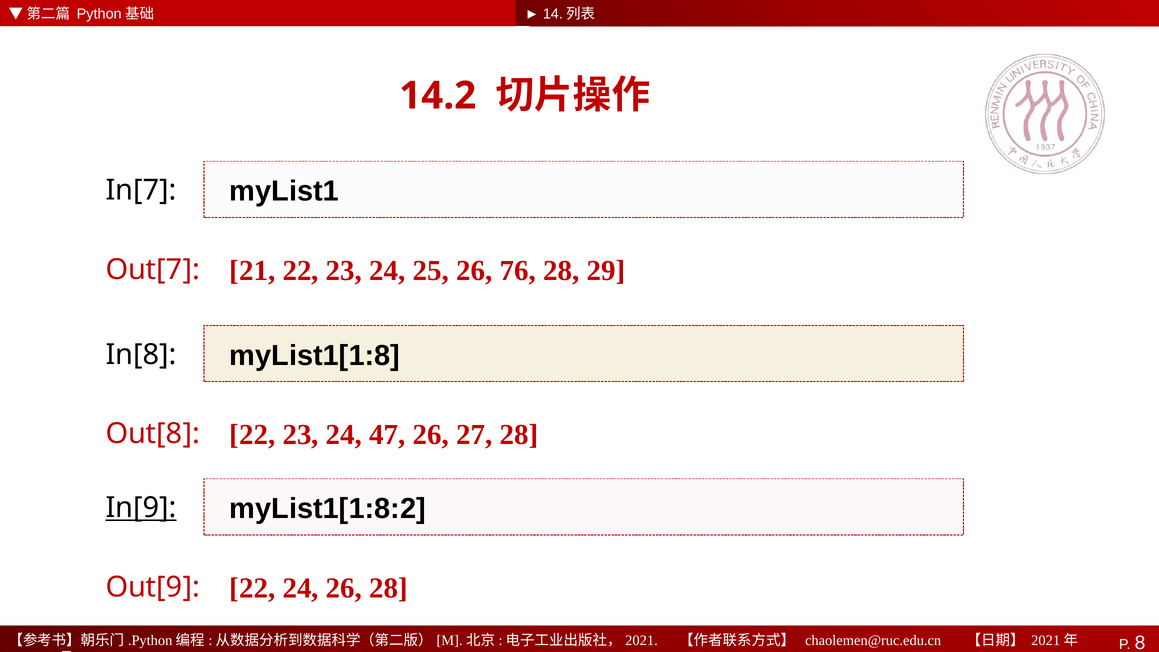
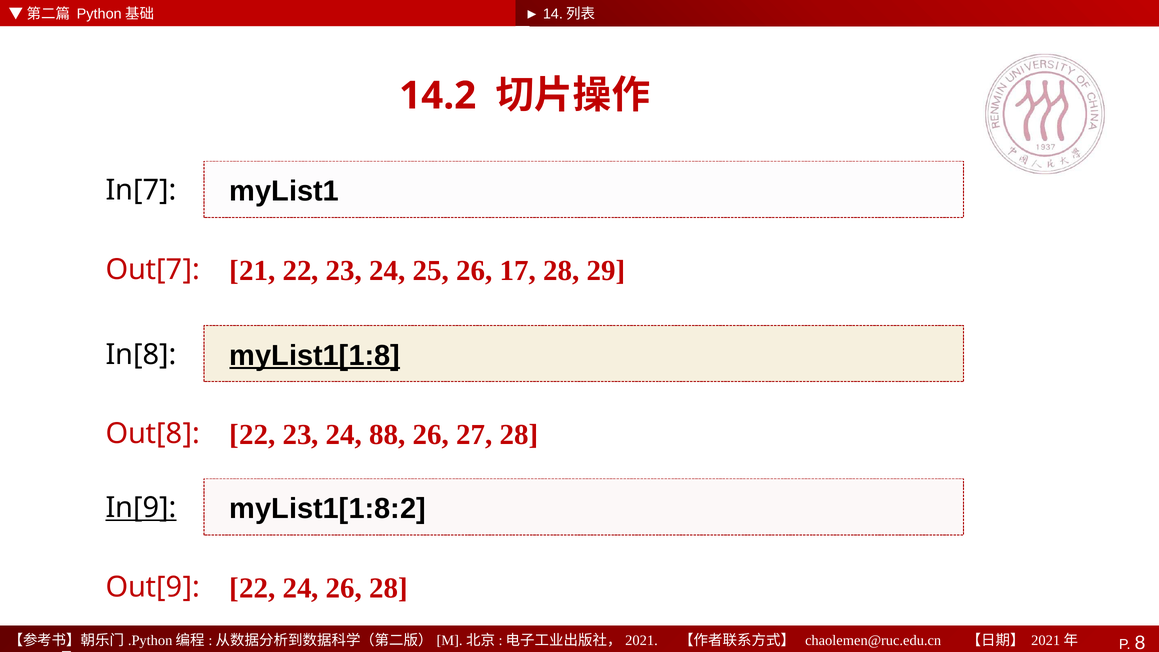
76: 76 -> 17
myList1[1:8 underline: none -> present
47: 47 -> 88
